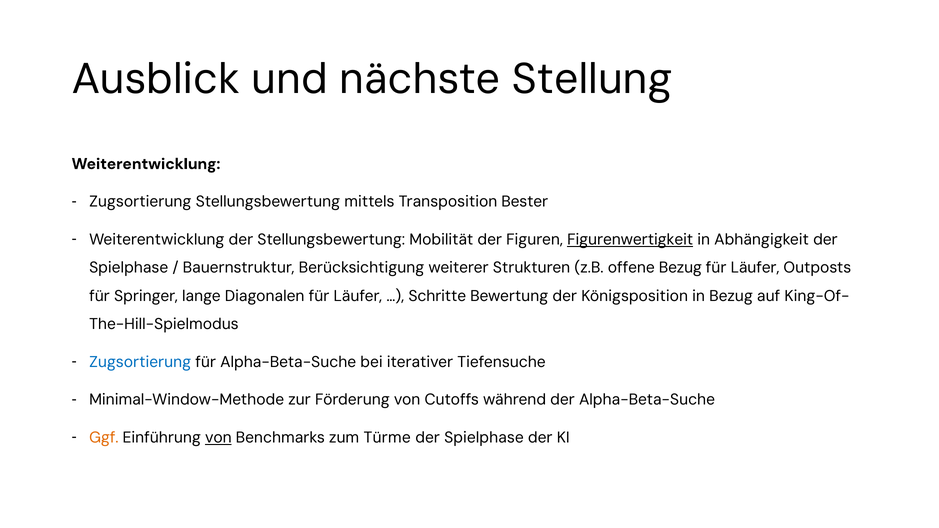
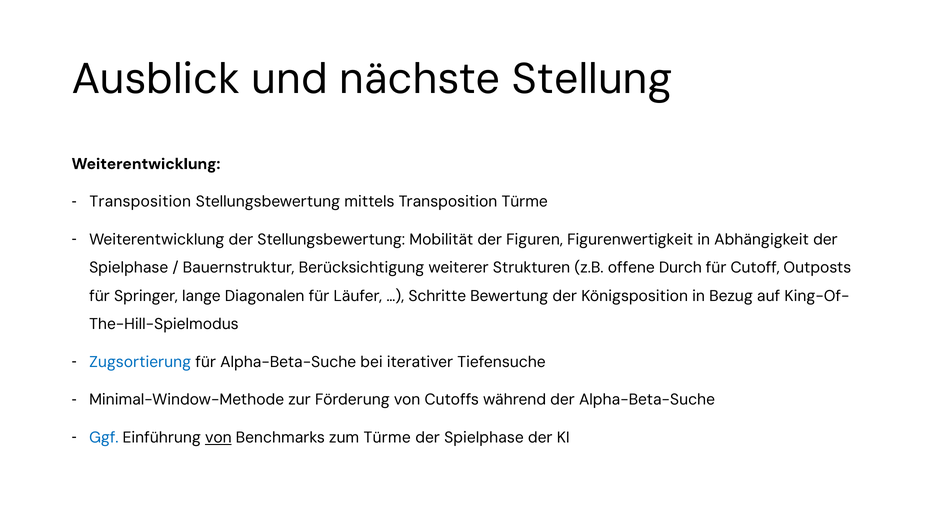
Zugsortierung at (140, 202): Zugsortierung -> Transposition
Transposition Bester: Bester -> Türme
Figurenwertigkeit underline: present -> none
offene Bezug: Bezug -> Durch
Läufer at (755, 268): Läufer -> Cutoff
Ggf colour: orange -> blue
